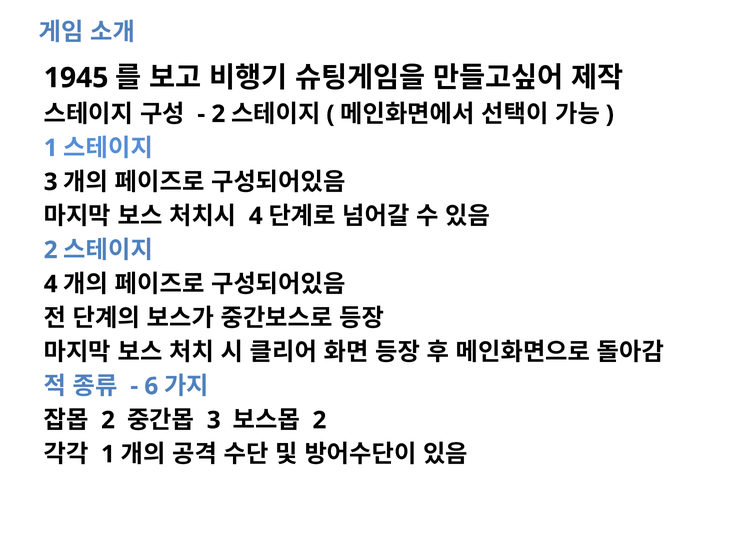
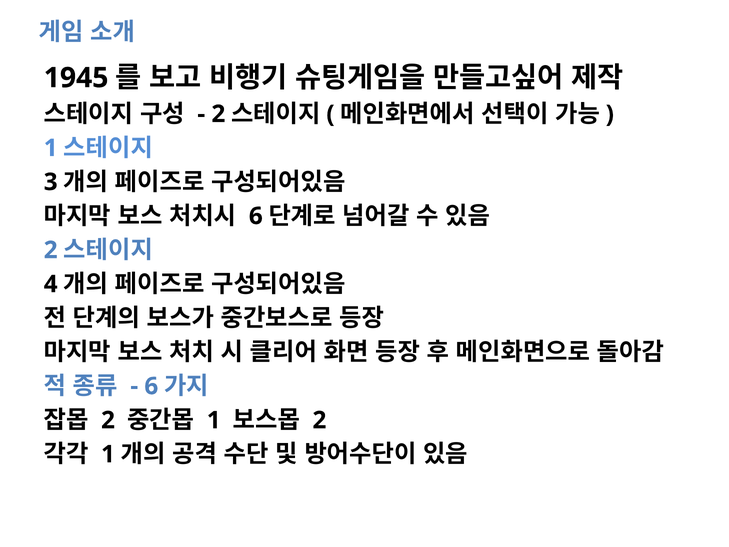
4 at (256, 216): 4 -> 6
3 at (214, 420): 3 -> 1
